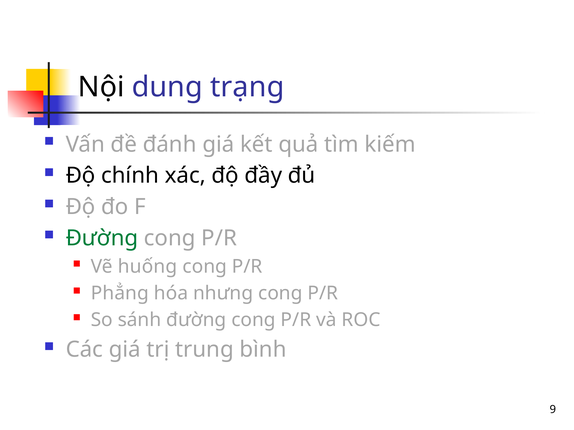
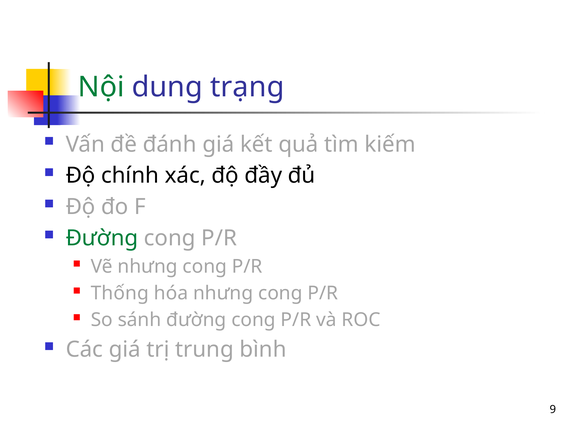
Nội colour: black -> green
Vẽ huống: huống -> nhưng
Phẳng: Phẳng -> Thống
